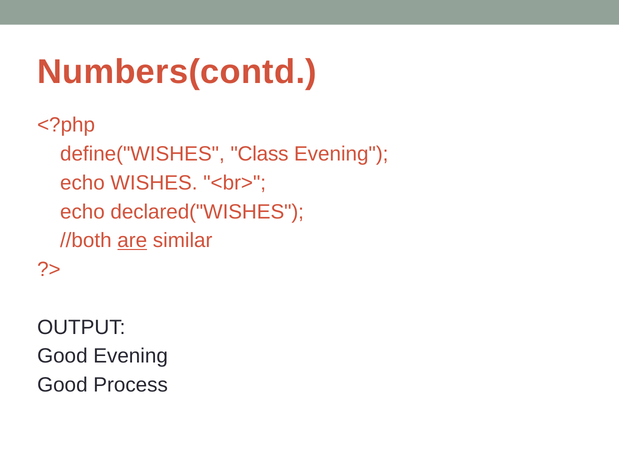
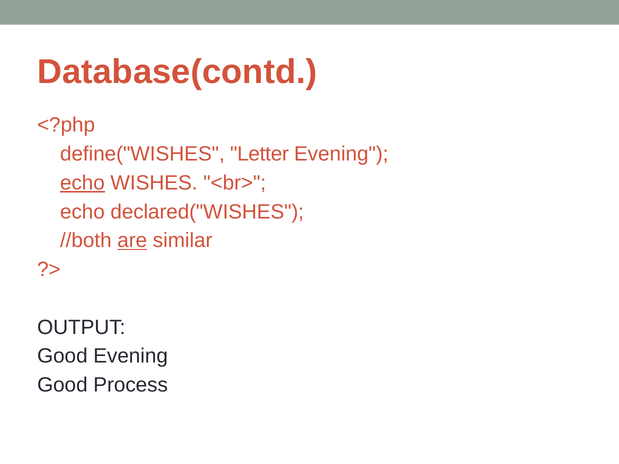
Numbers(contd: Numbers(contd -> Database(contd
Class: Class -> Letter
echo at (82, 183) underline: none -> present
